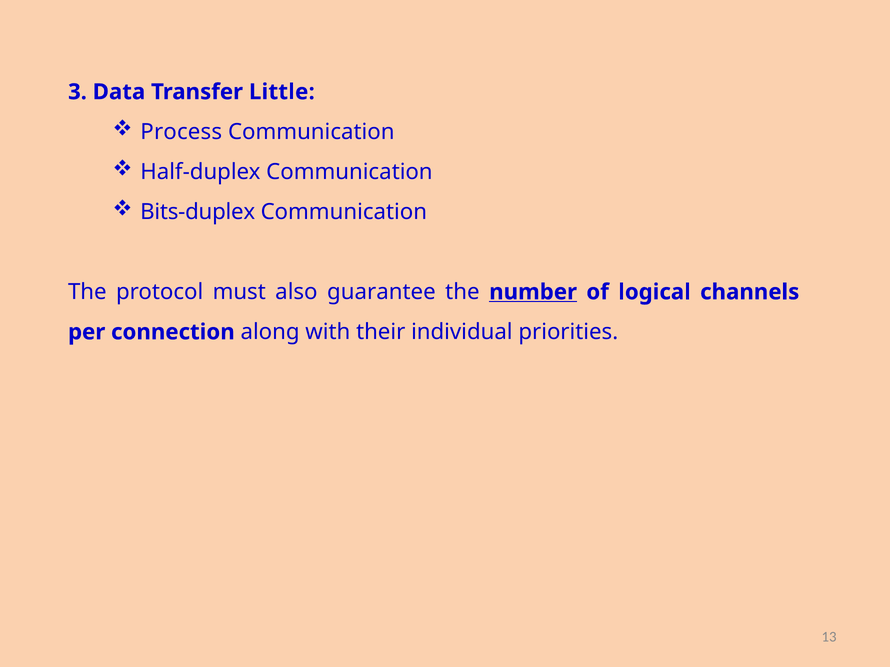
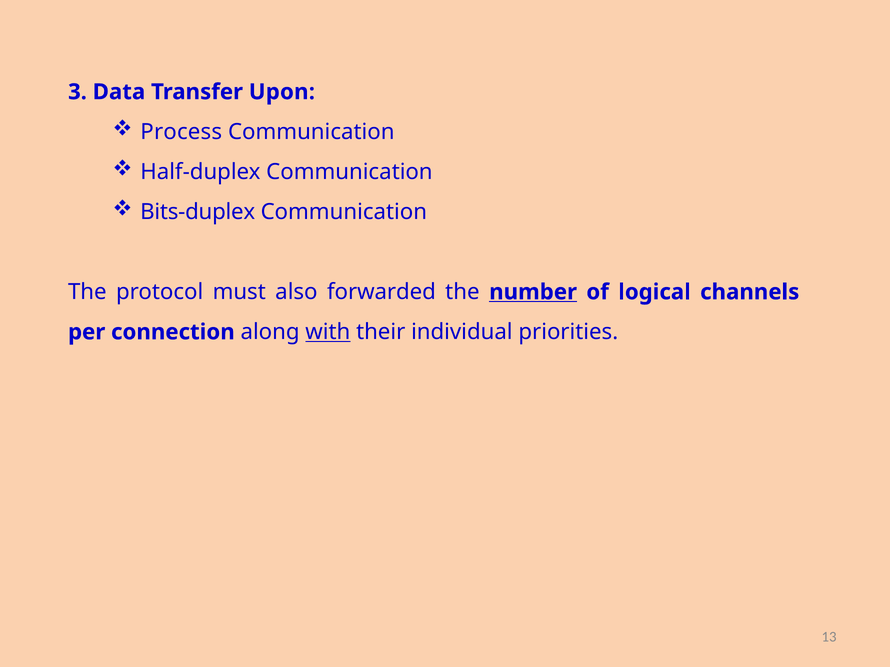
Little: Little -> Upon
guarantee: guarantee -> forwarded
with underline: none -> present
